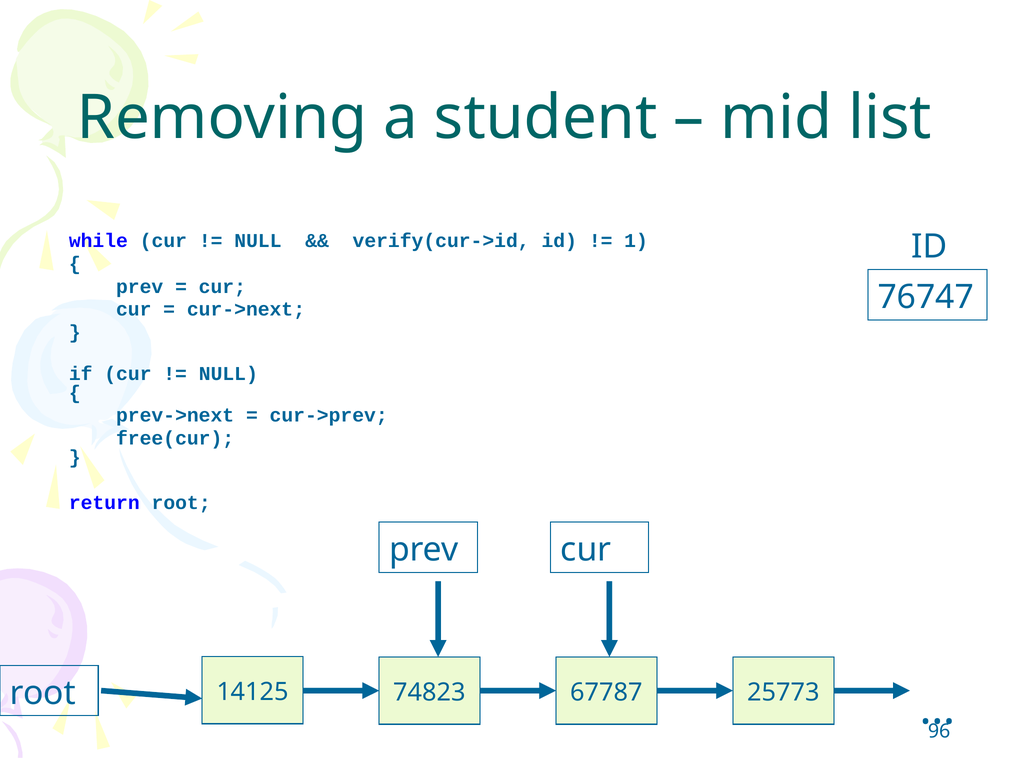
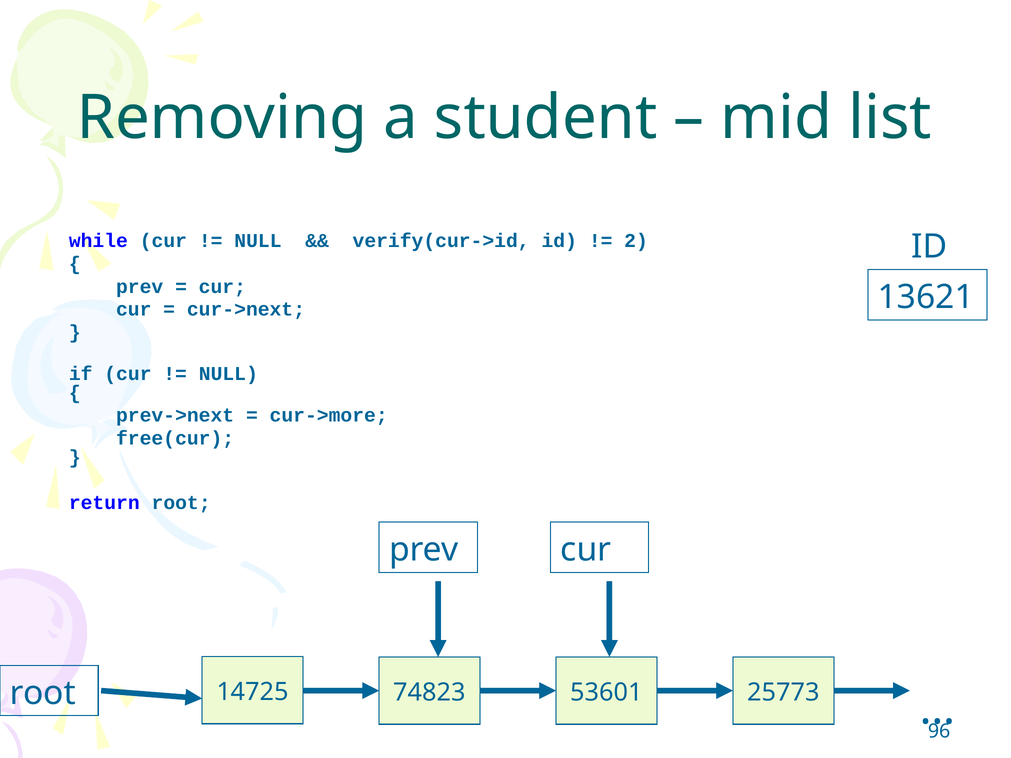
1: 1 -> 2
76747: 76747 -> 13621
cur->prev: cur->prev -> cur->more
14125: 14125 -> 14725
67787: 67787 -> 53601
